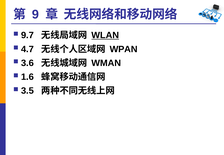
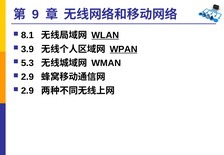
9.7: 9.7 -> 8.1
4.7: 4.7 -> 3.9
WPAN underline: none -> present
3.6: 3.6 -> 5.3
1.6 at (27, 77): 1.6 -> 2.9
3.5 at (27, 91): 3.5 -> 2.9
